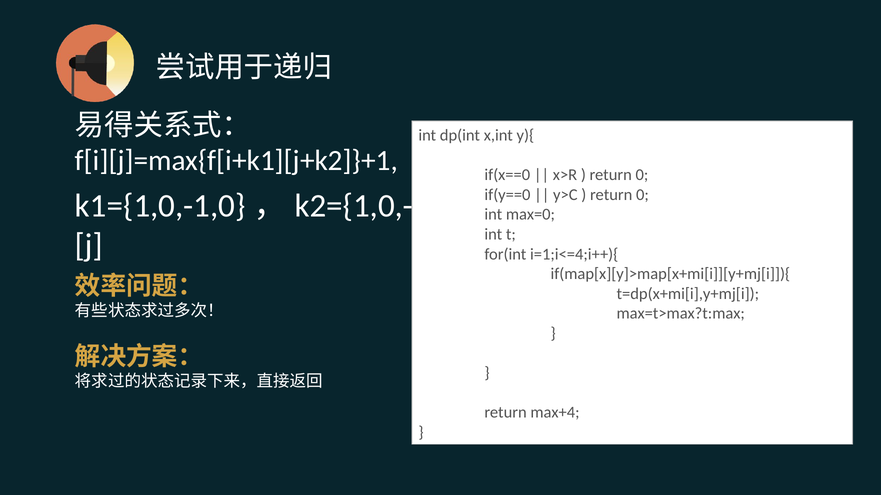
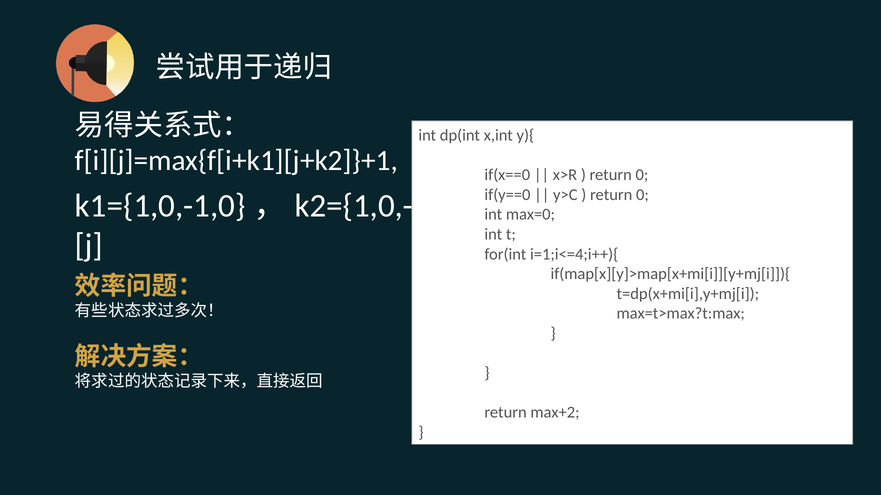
max+4: max+4 -> max+2
